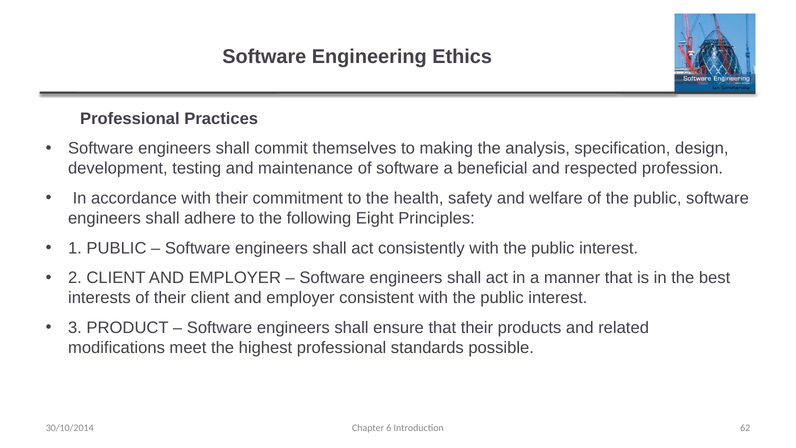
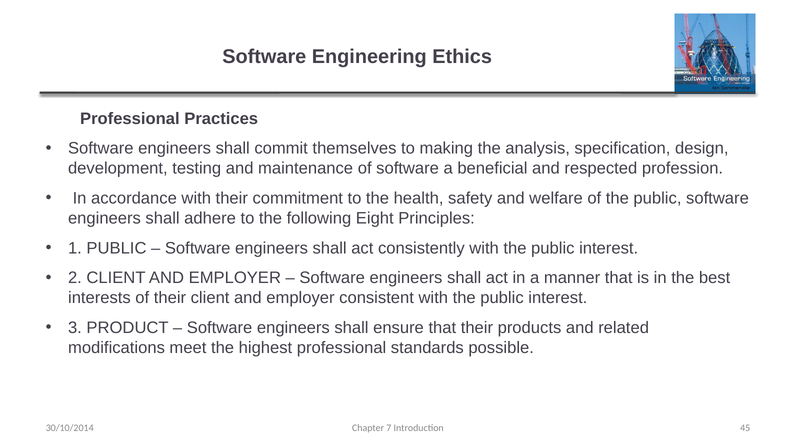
6: 6 -> 7
62: 62 -> 45
